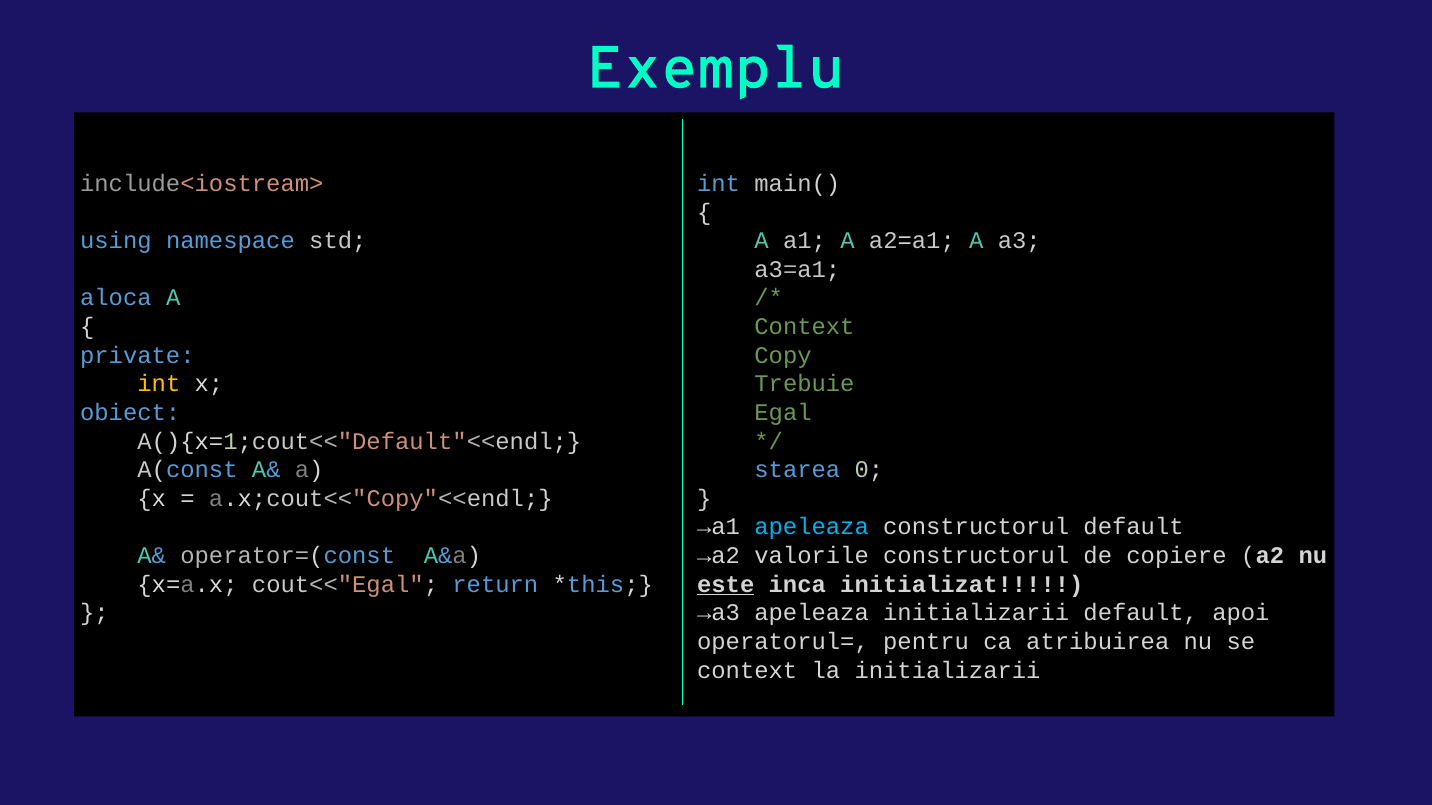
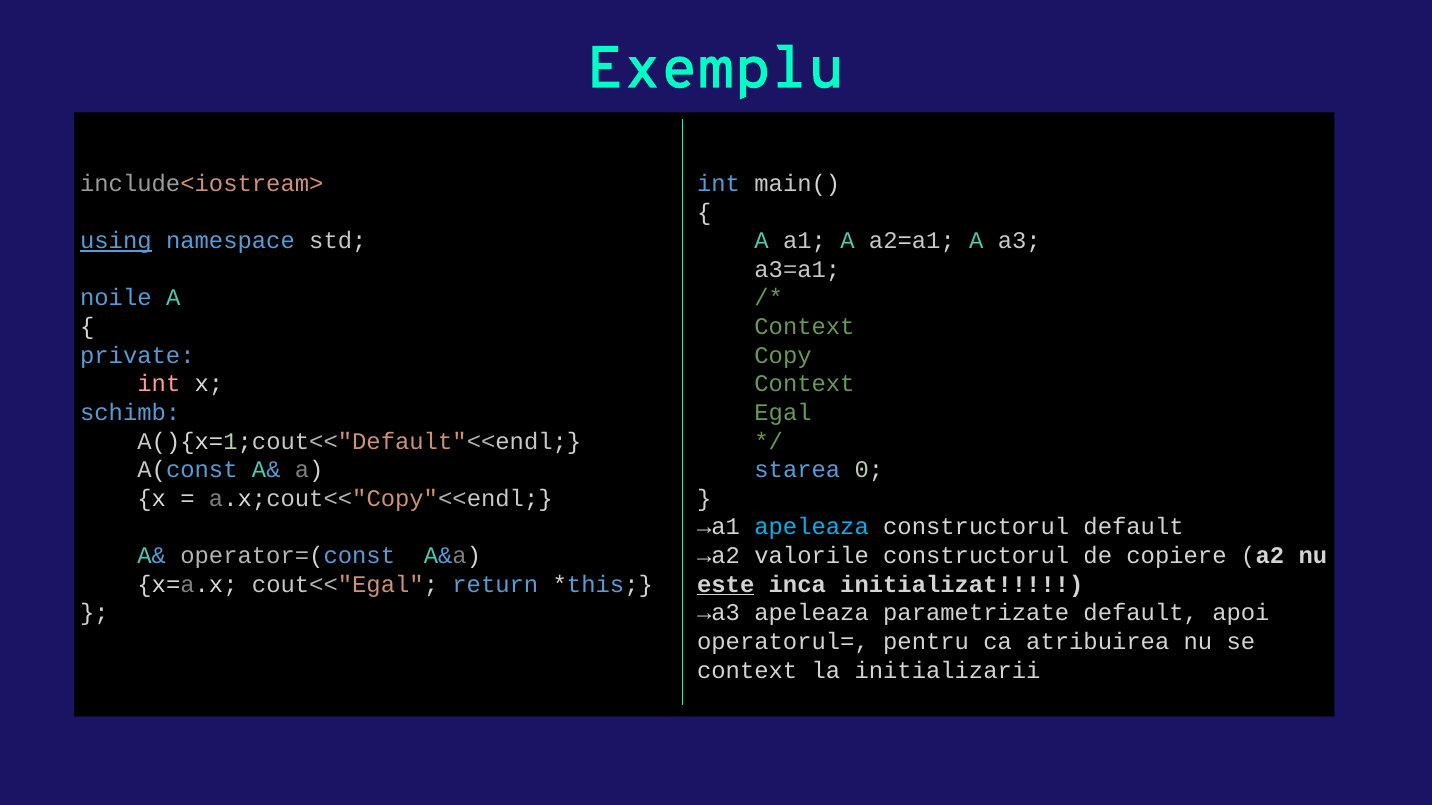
using underline: none -> present
aloca: aloca -> noile
int at (159, 384) colour: yellow -> pink
Trebuie at (804, 384): Trebuie -> Context
obiect: obiect -> schimb
apeleaza initializarii: initializarii -> parametrizate
